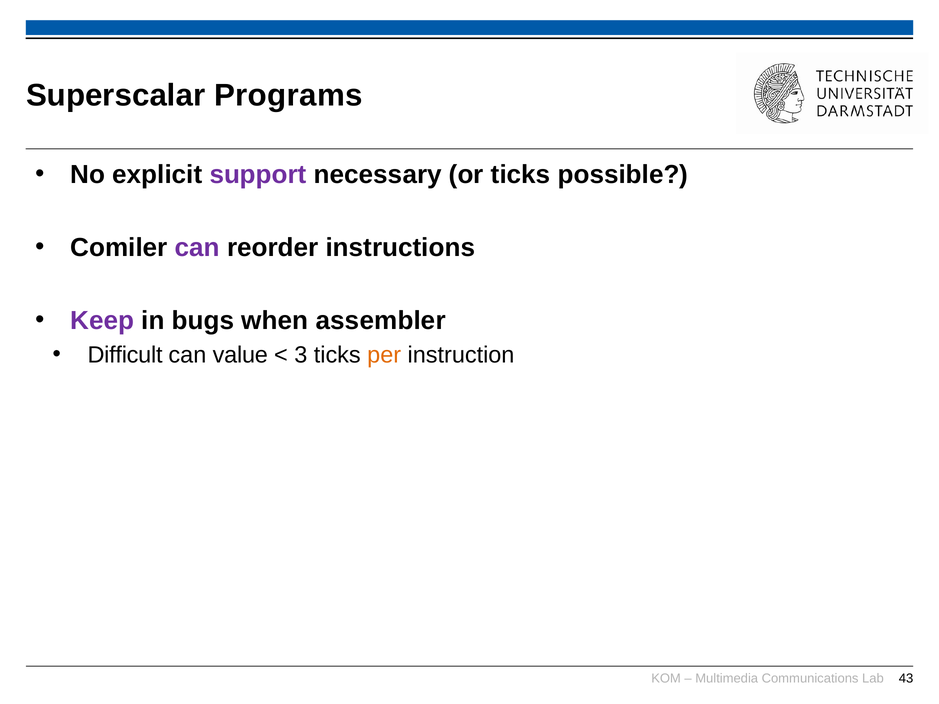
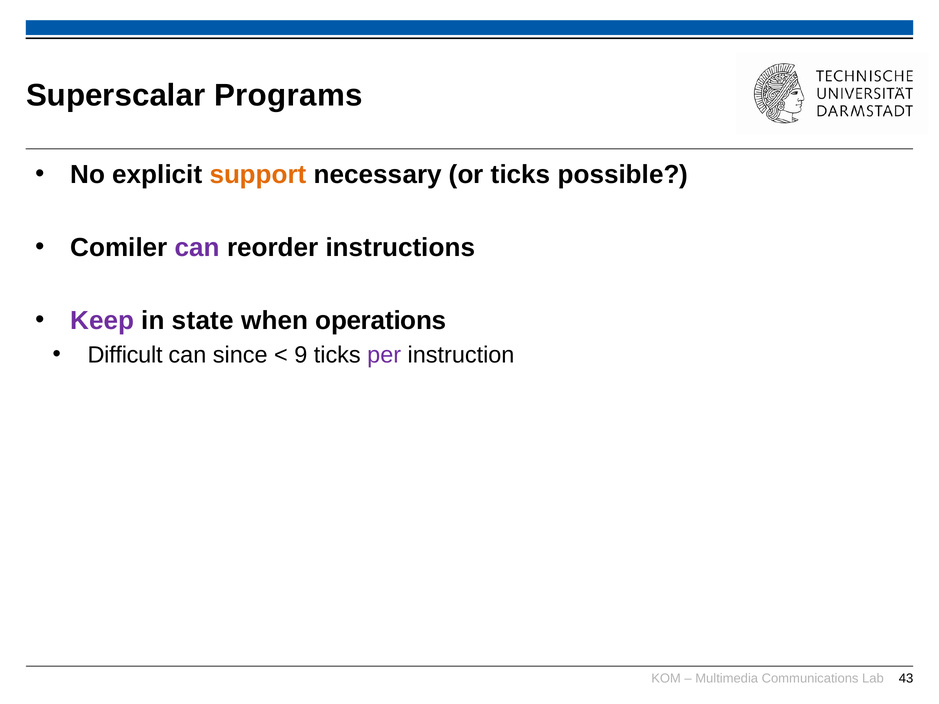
support colour: purple -> orange
bugs: bugs -> state
assembler: assembler -> operations
value: value -> since
3: 3 -> 9
per colour: orange -> purple
